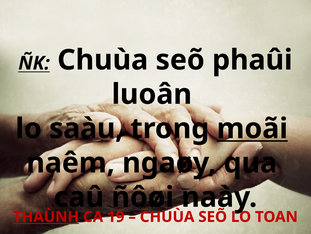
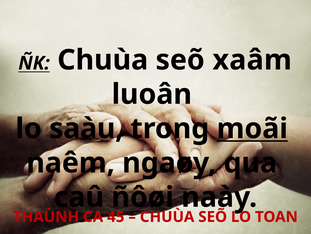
phaûi: phaûi -> xaâm
THAÙNH underline: present -> none
19: 19 -> 45
